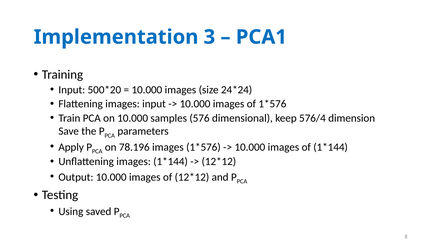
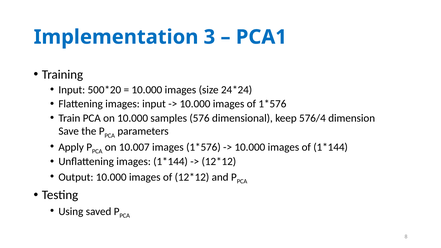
78.196: 78.196 -> 10.007
